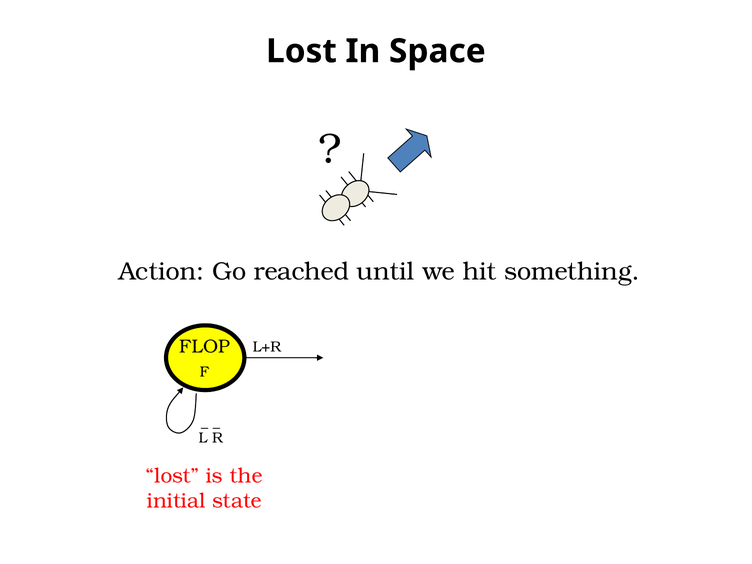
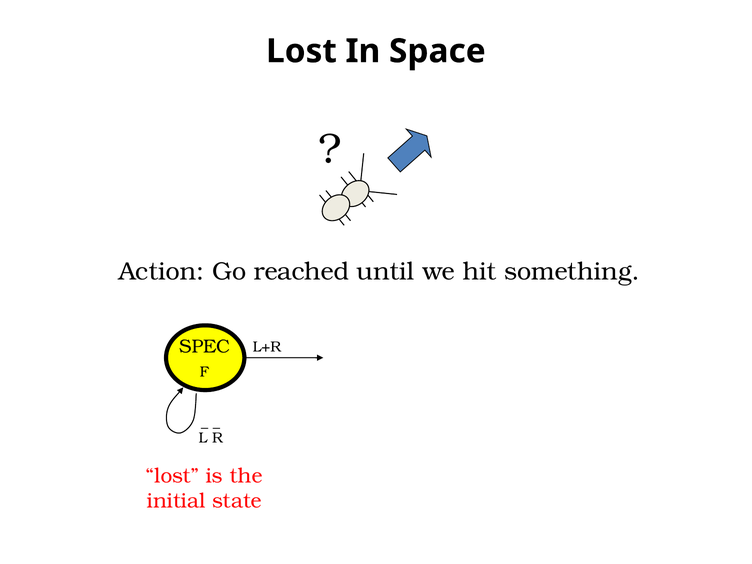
FLOP: FLOP -> SPEC
